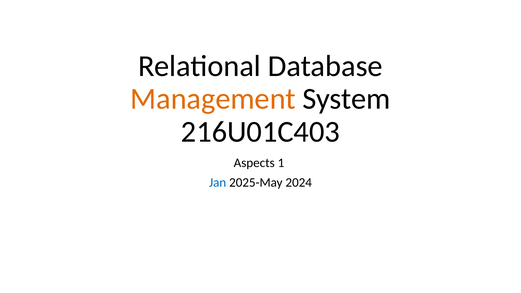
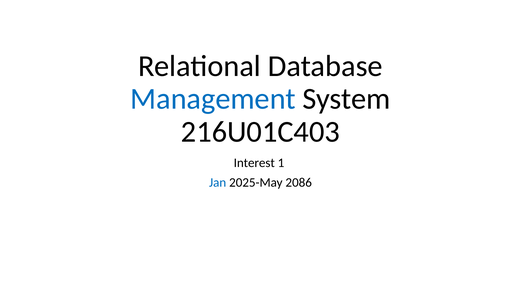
Management colour: orange -> blue
Aspects: Aspects -> Interest
2024: 2024 -> 2086
